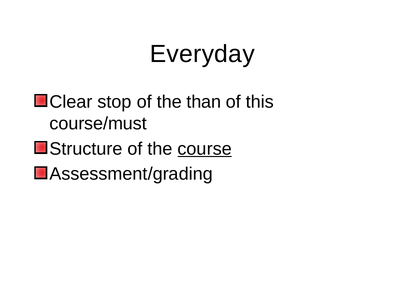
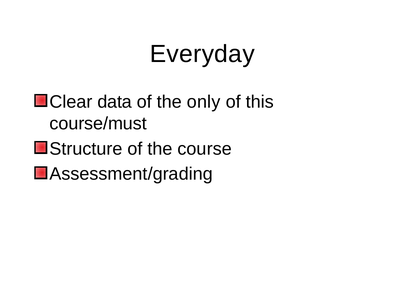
stop: stop -> data
than: than -> only
course underline: present -> none
